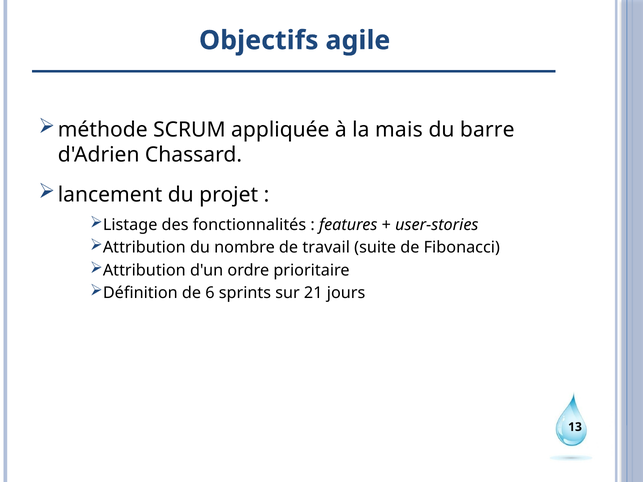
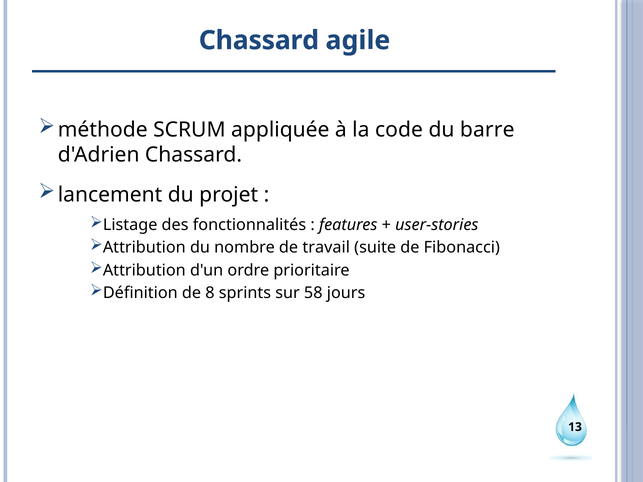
Objectifs at (259, 40): Objectifs -> Chassard
mais: mais -> code
6: 6 -> 8
21: 21 -> 58
